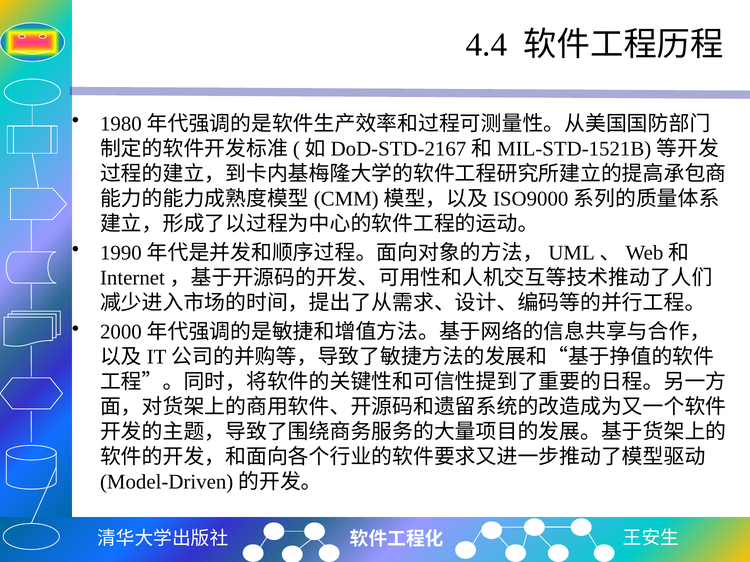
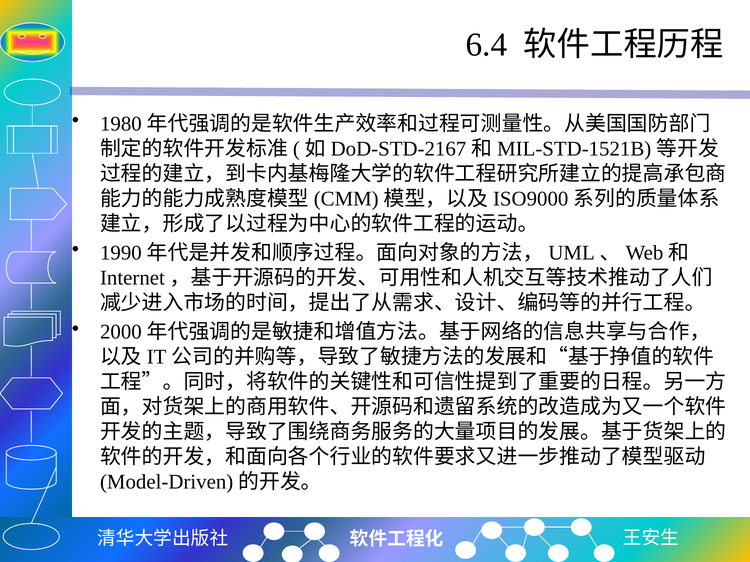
4.4: 4.4 -> 6.4
